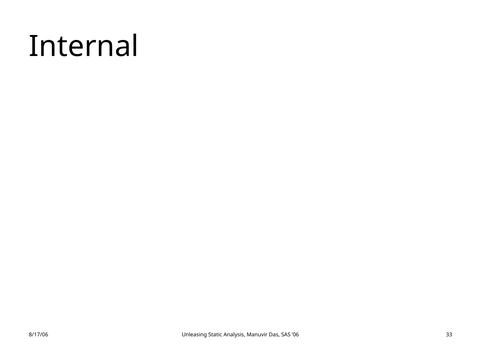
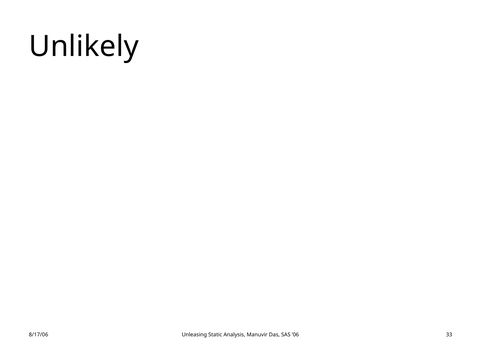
Internal: Internal -> Unlikely
